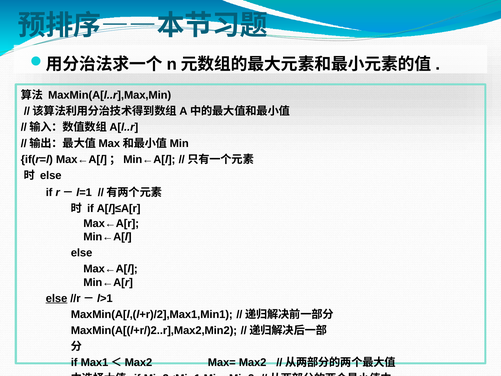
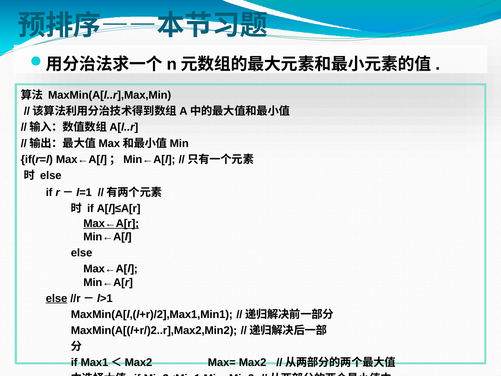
Max←A[r underline: none -> present
